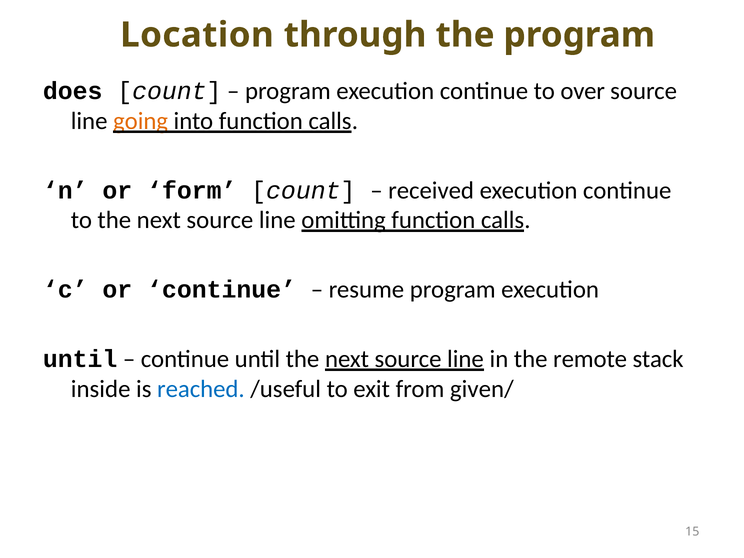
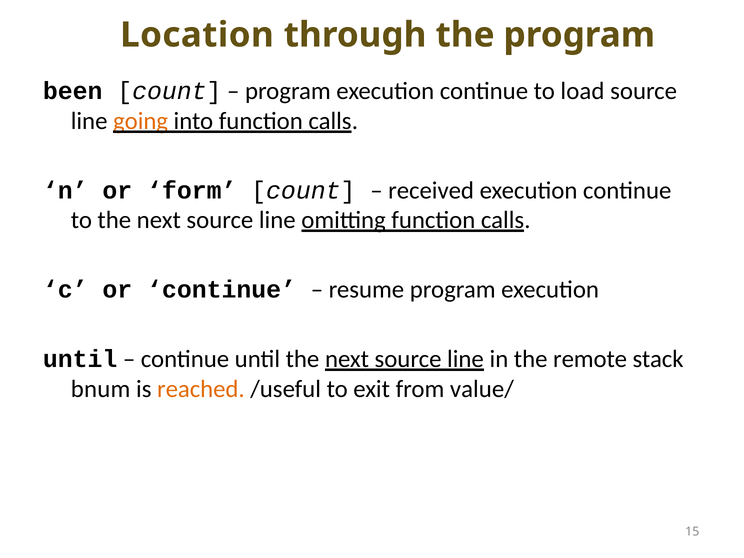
does: does -> been
over: over -> load
inside: inside -> bnum
reached colour: blue -> orange
given/: given/ -> value/
